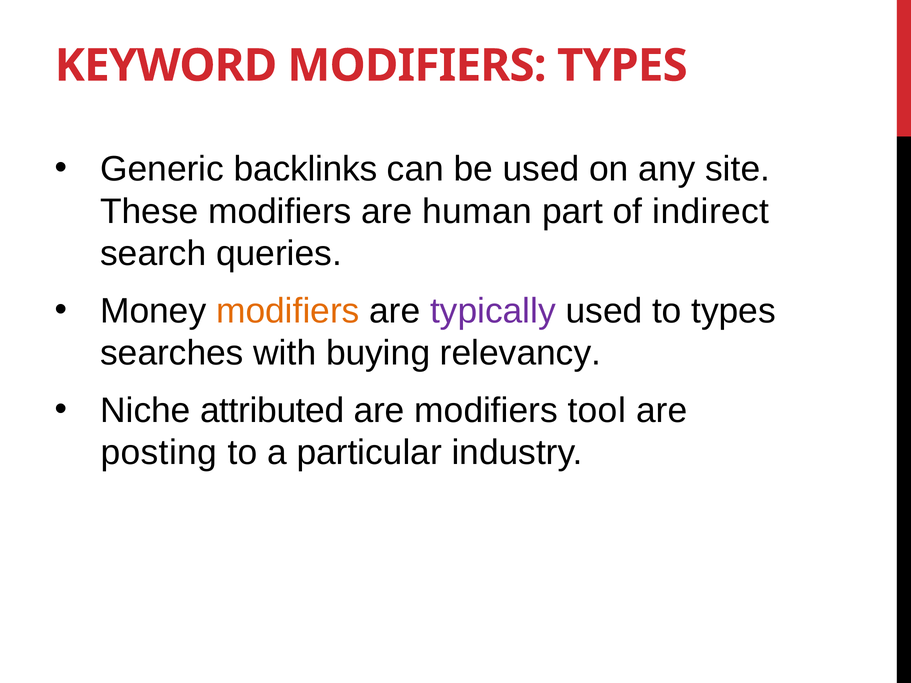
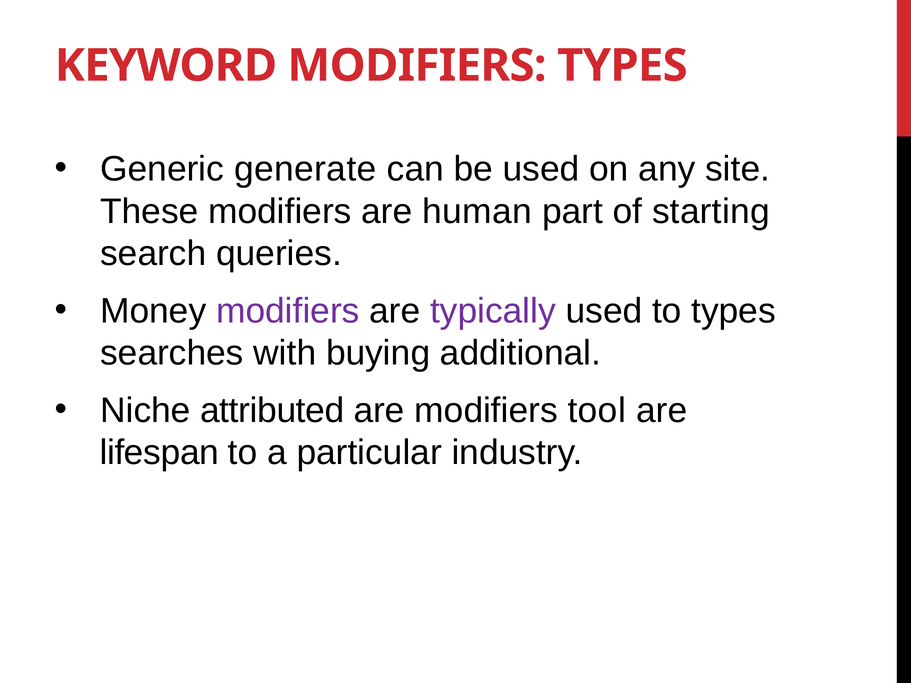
backlinks: backlinks -> generate
indirect: indirect -> starting
modifiers at (288, 311) colour: orange -> purple
relevancy: relevancy -> additional
posting: posting -> lifespan
